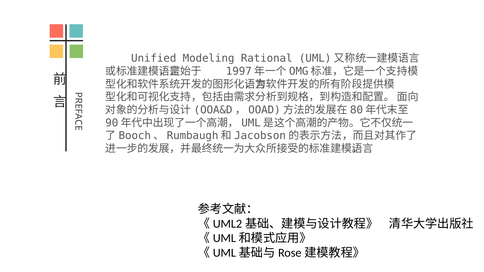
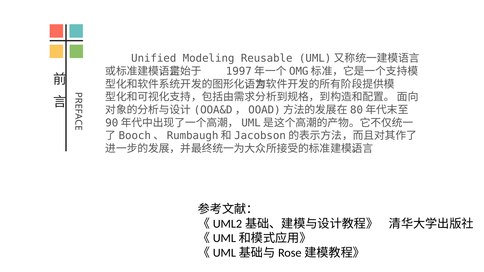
Rational: Rational -> Reusable
